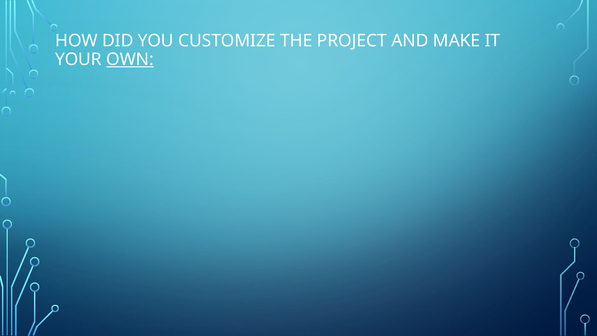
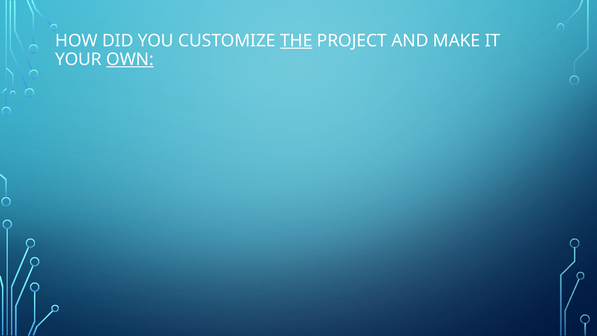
THE underline: none -> present
